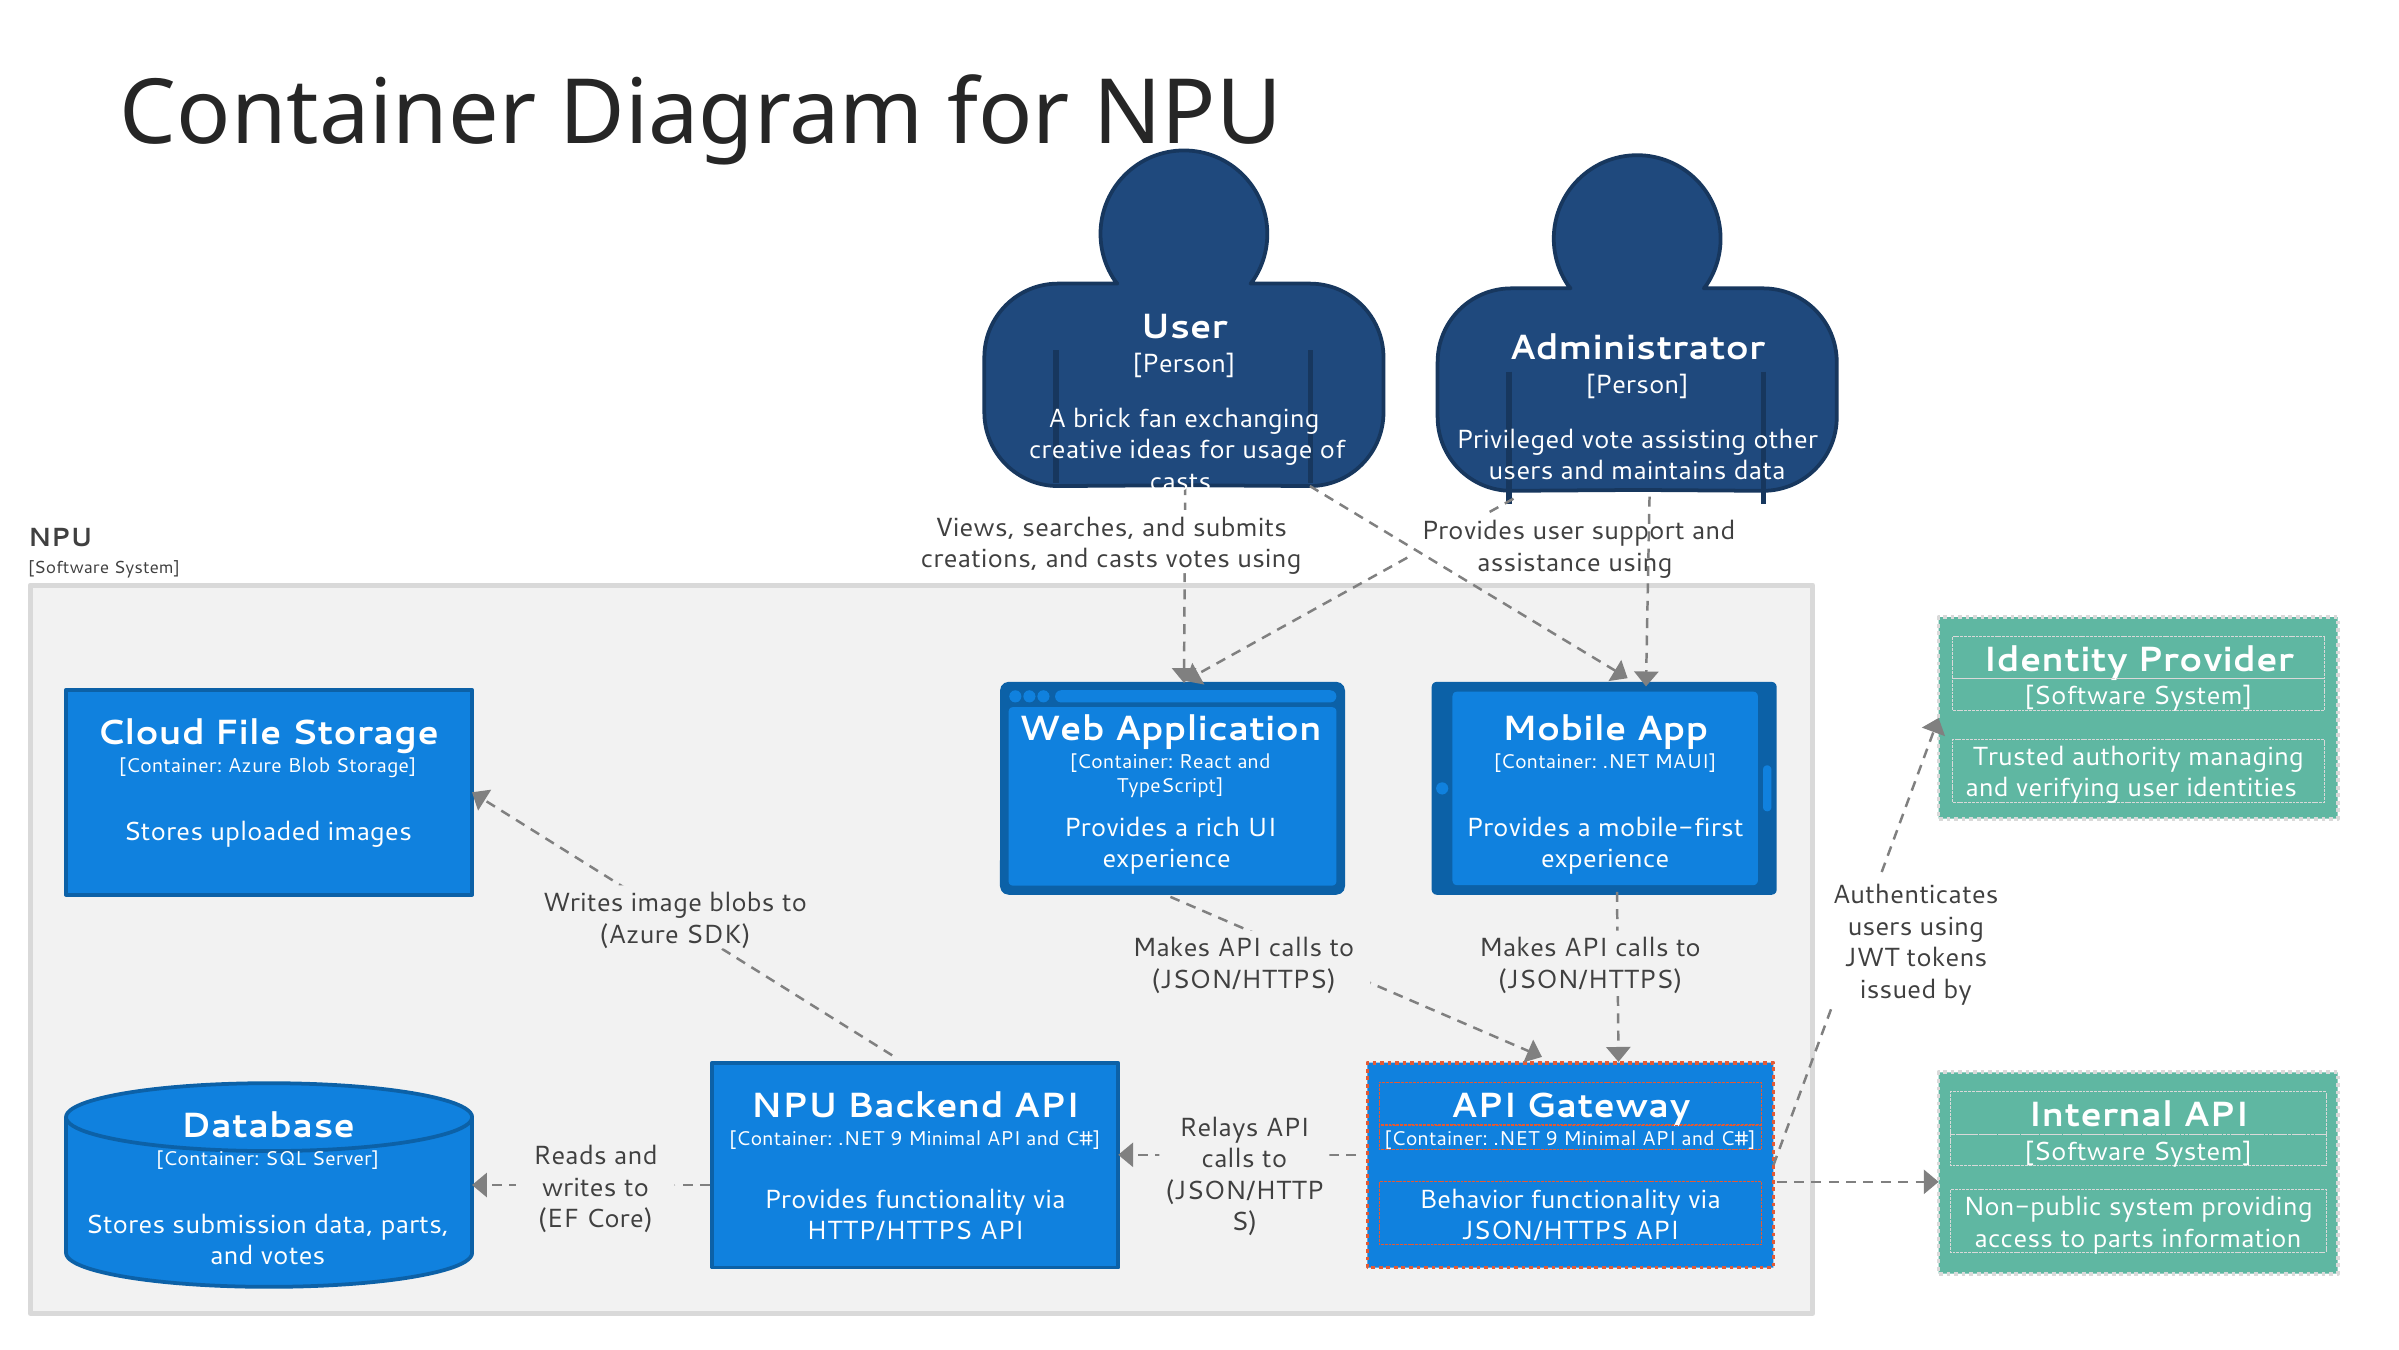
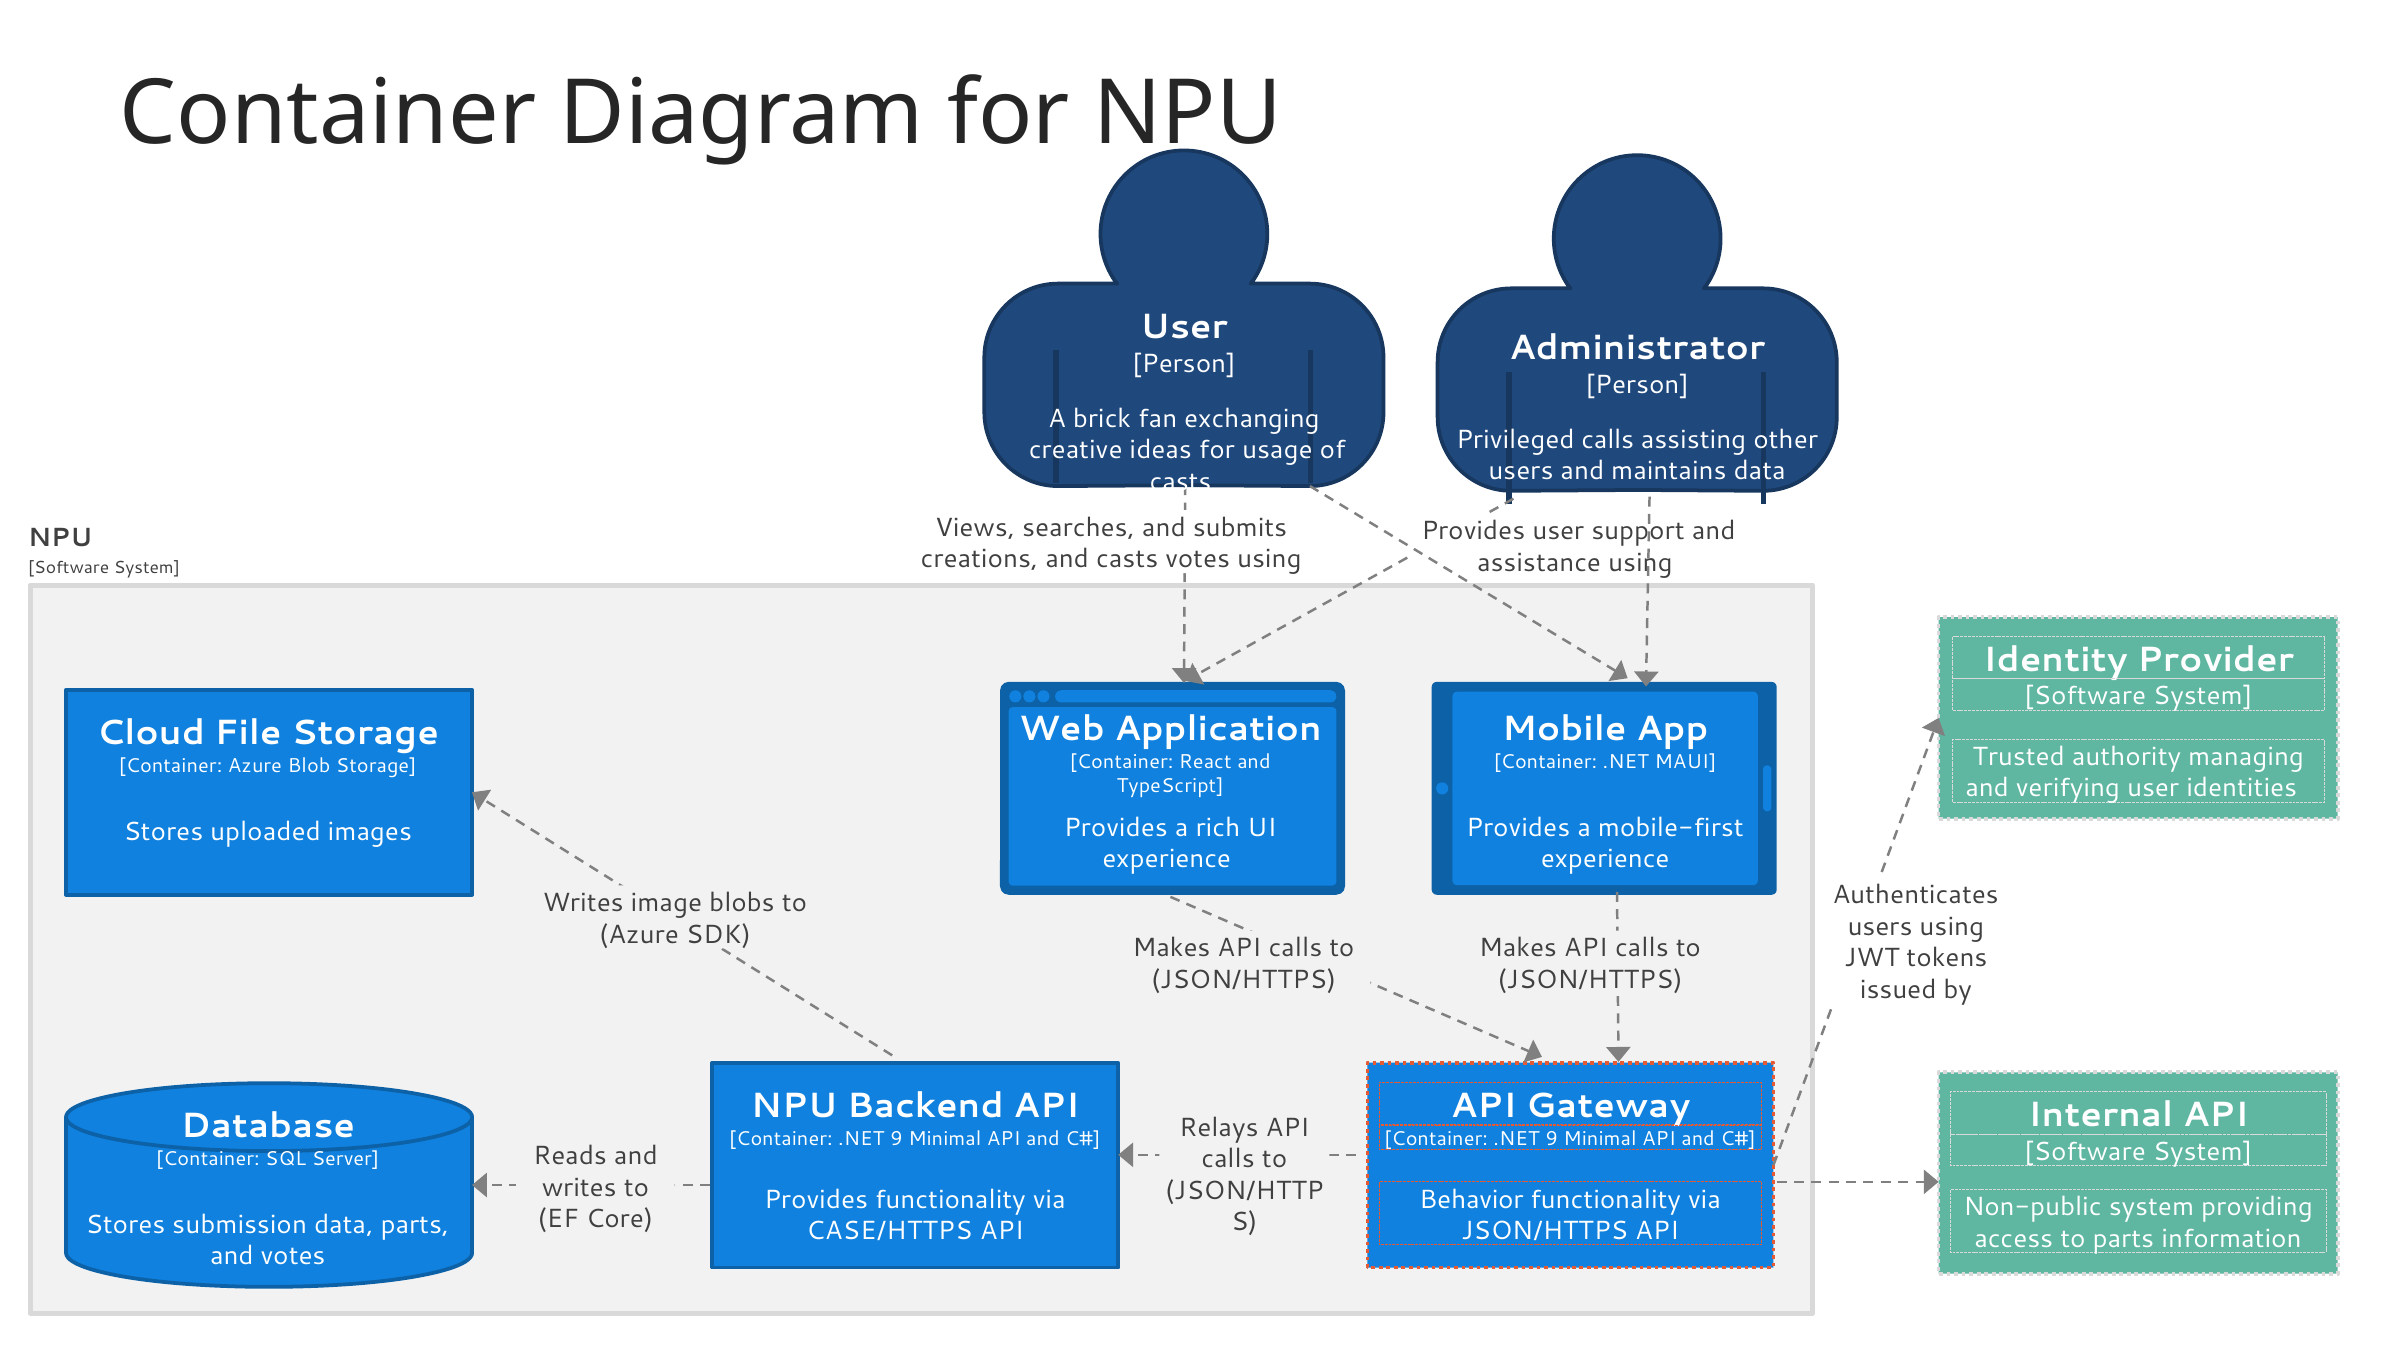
Privileged vote: vote -> calls
HTTP/HTTPS: HTTP/HTTPS -> CASE/HTTPS
